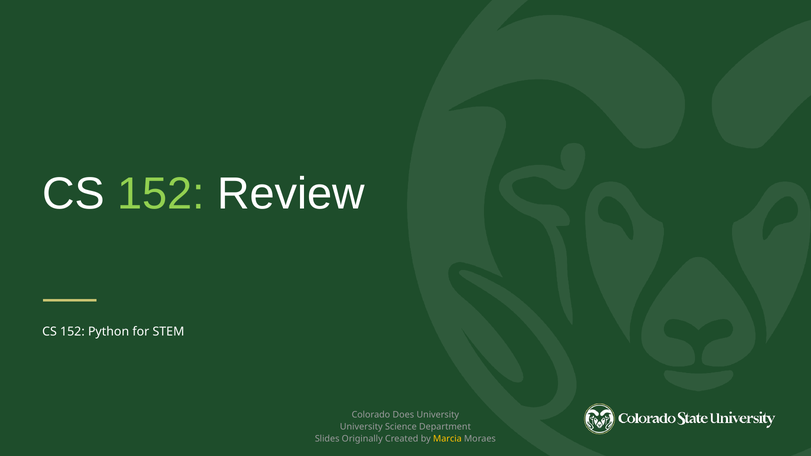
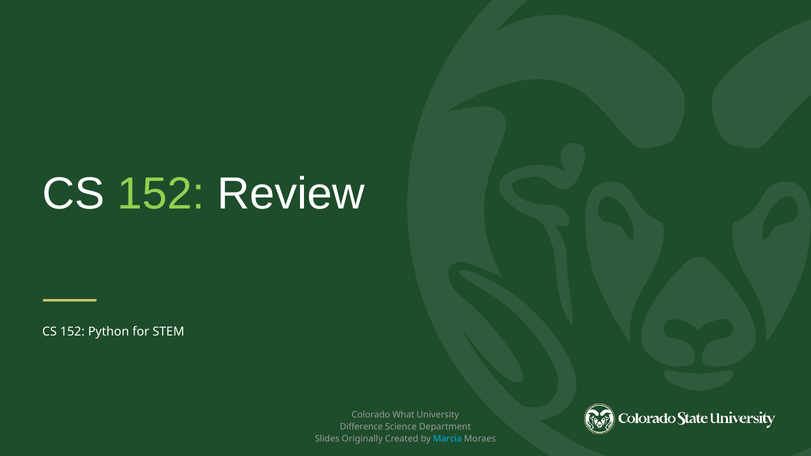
Does: Does -> What
University at (361, 427): University -> Difference
Marcia colour: yellow -> light blue
